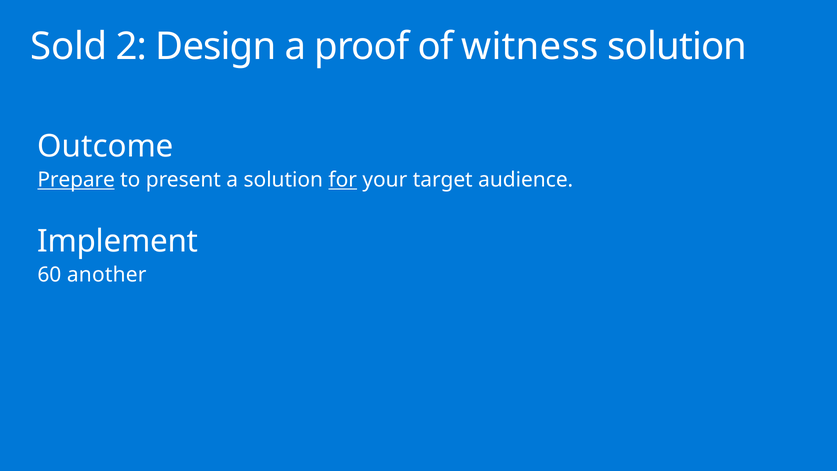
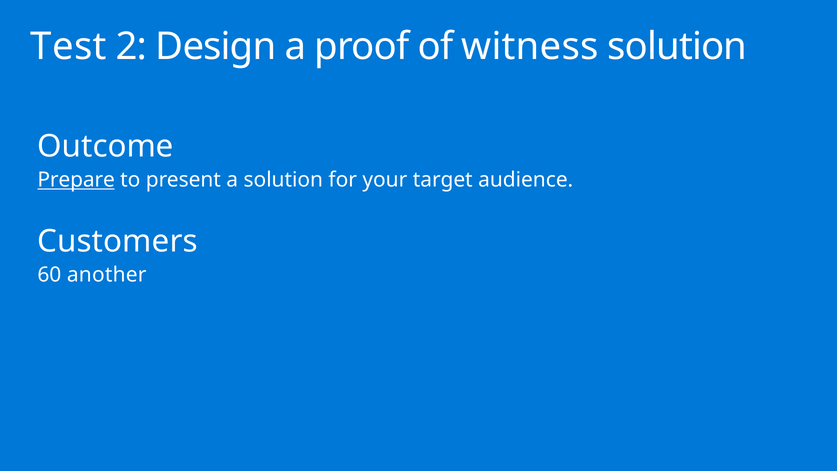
Sold: Sold -> Test
for underline: present -> none
Implement: Implement -> Customers
